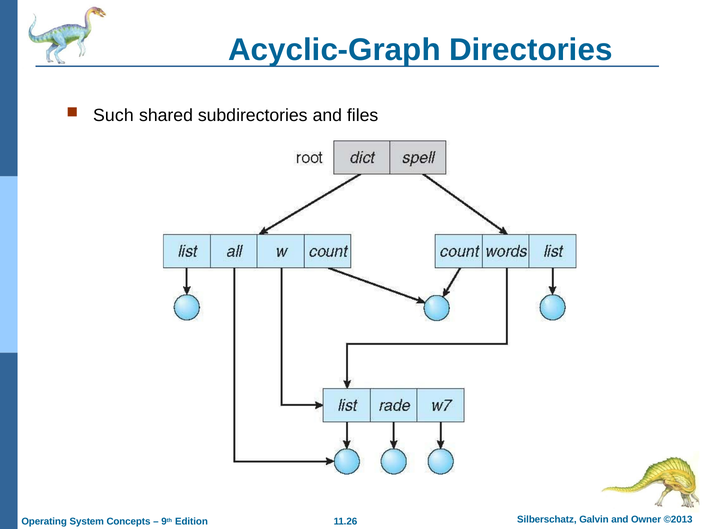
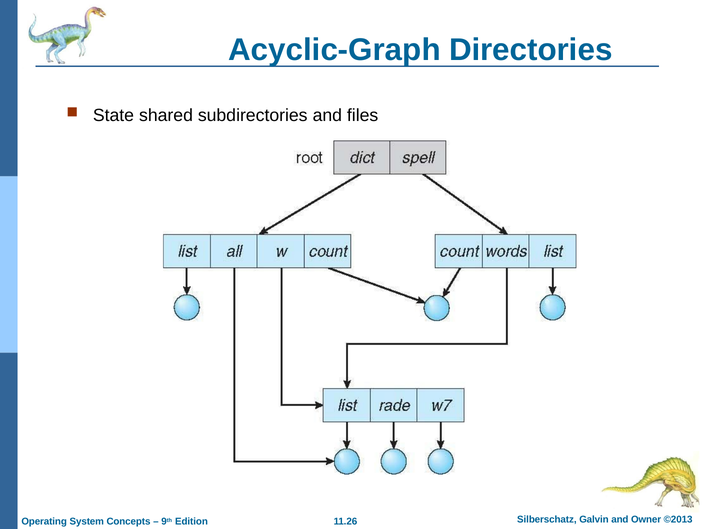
Such: Such -> State
